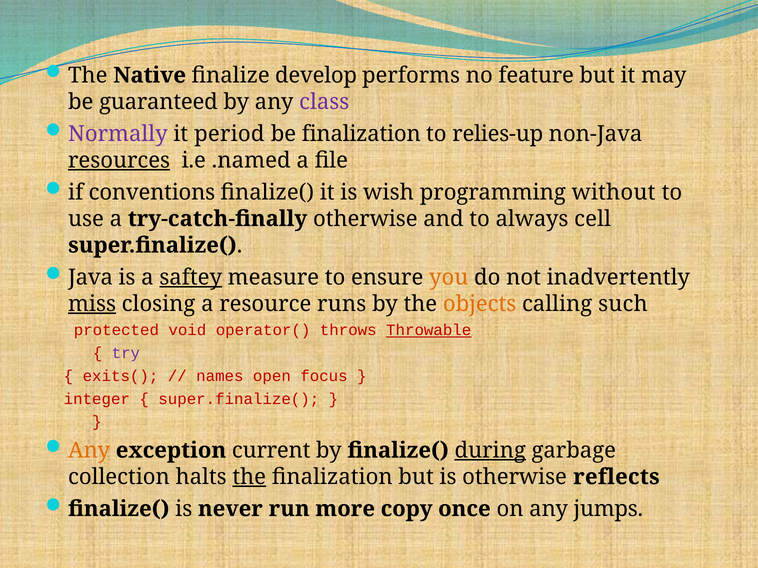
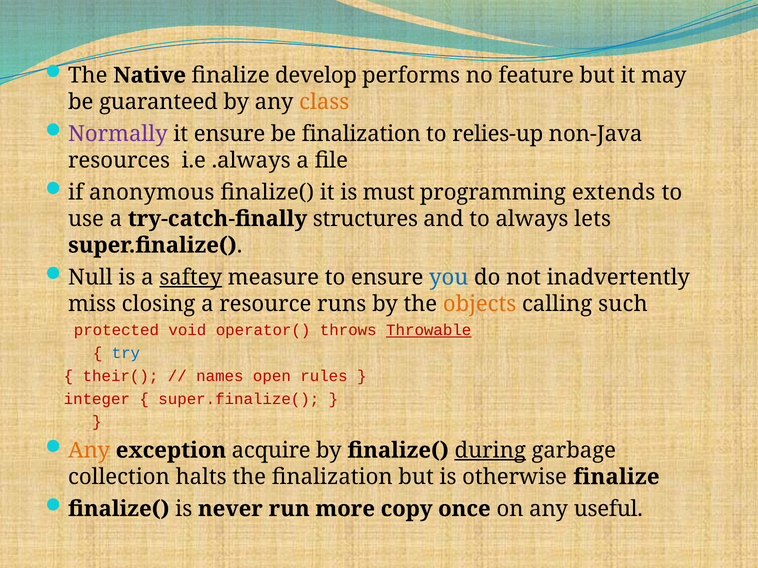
class colour: purple -> orange
it period: period -> ensure
resources underline: present -> none
.named: .named -> .always
conventions: conventions -> anonymous
wish: wish -> must
without: without -> extends
try-catch-finally otherwise: otherwise -> structures
cell: cell -> lets
Java: Java -> Null
you colour: orange -> blue
miss underline: present -> none
try colour: purple -> blue
exits(: exits( -> their(
focus: focus -> rules
current: current -> acquire
the at (249, 477) underline: present -> none
otherwise reflects: reflects -> finalize
jumps: jumps -> useful
